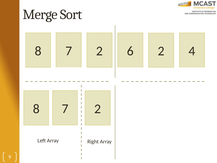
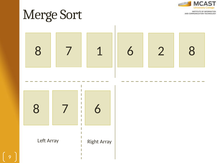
6 4: 4 -> 8
2 at (99, 51): 2 -> 1
2 at (98, 109): 2 -> 6
